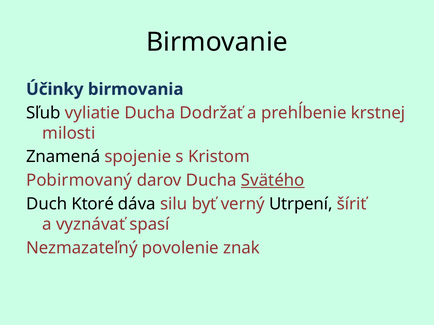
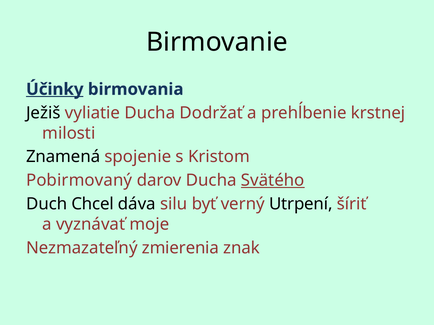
Účinky underline: none -> present
Sľub: Sľub -> Ježiš
Ktoré: Ktoré -> Chcel
spasí: spasí -> moje
povolenie: povolenie -> zmierenia
